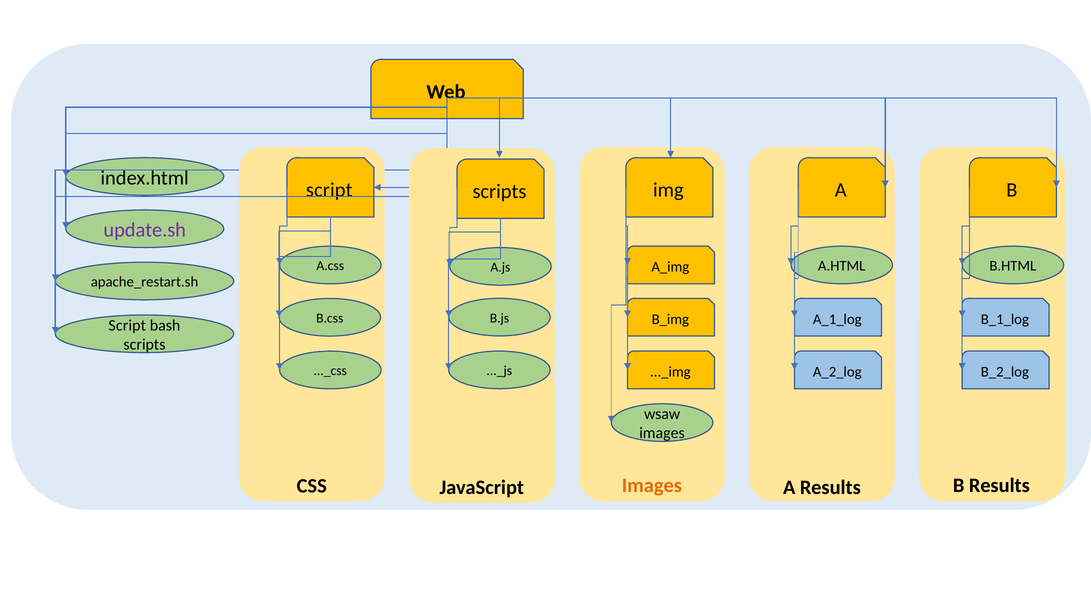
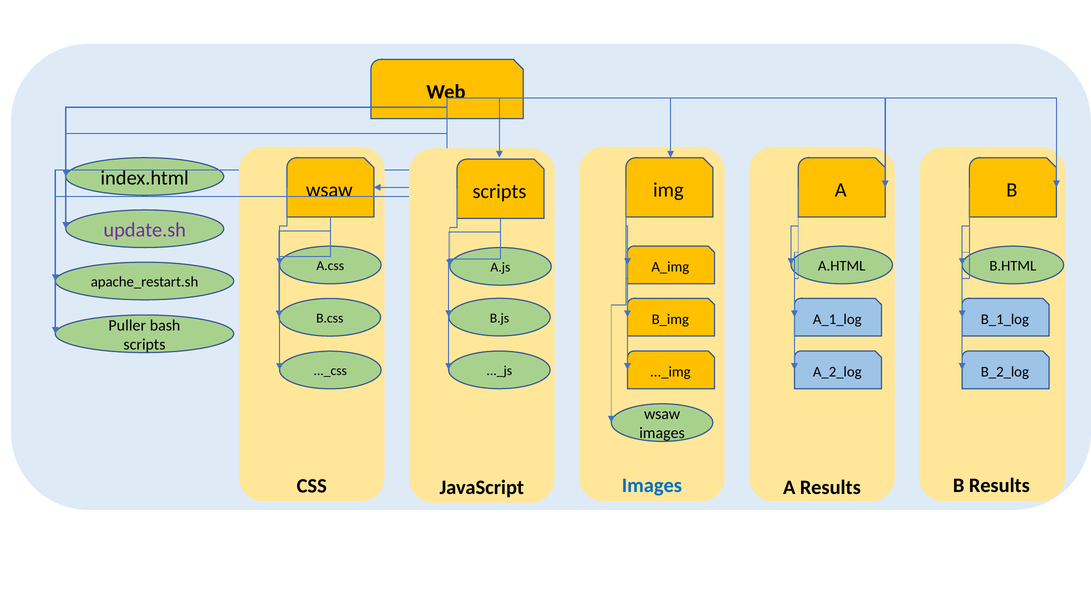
script at (329, 190): script -> wsaw
Script at (127, 325): Script -> Puller
Images at (652, 485) colour: orange -> blue
